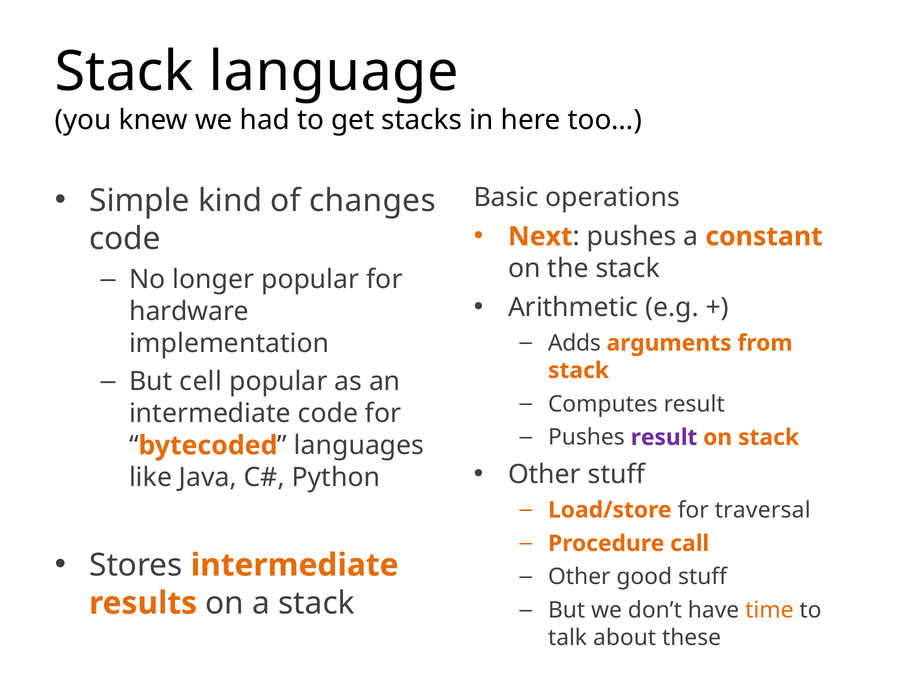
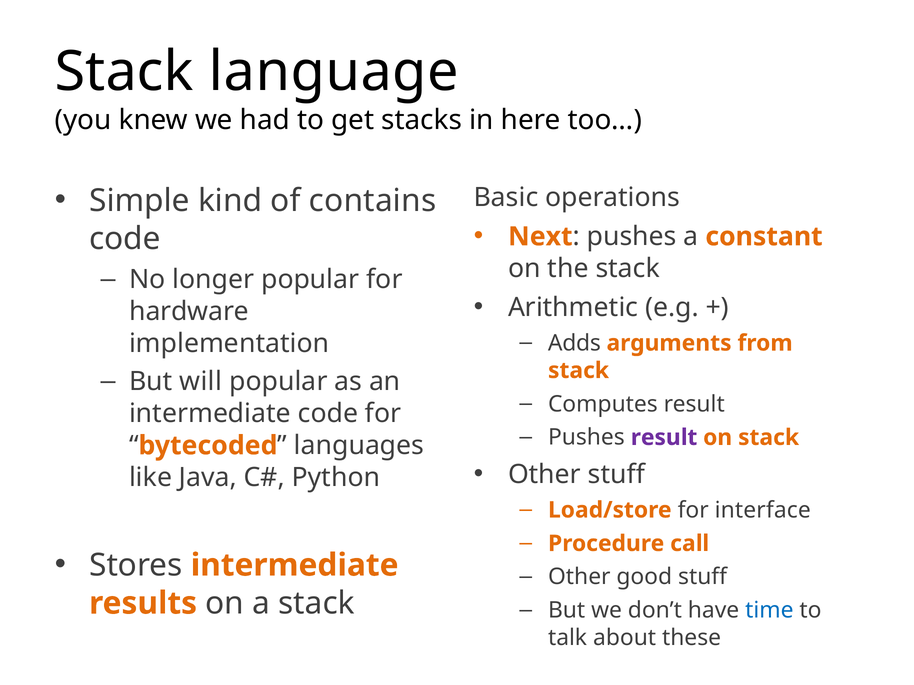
changes: changes -> contains
cell: cell -> will
traversal: traversal -> interface
time colour: orange -> blue
